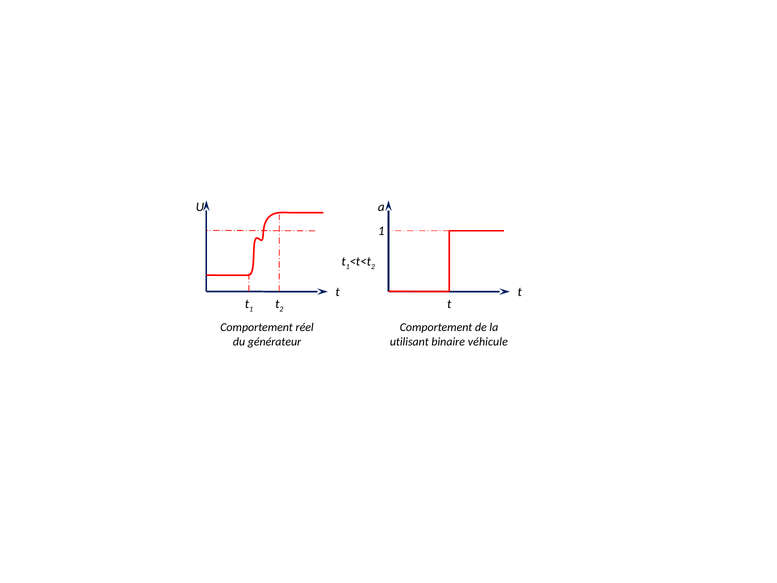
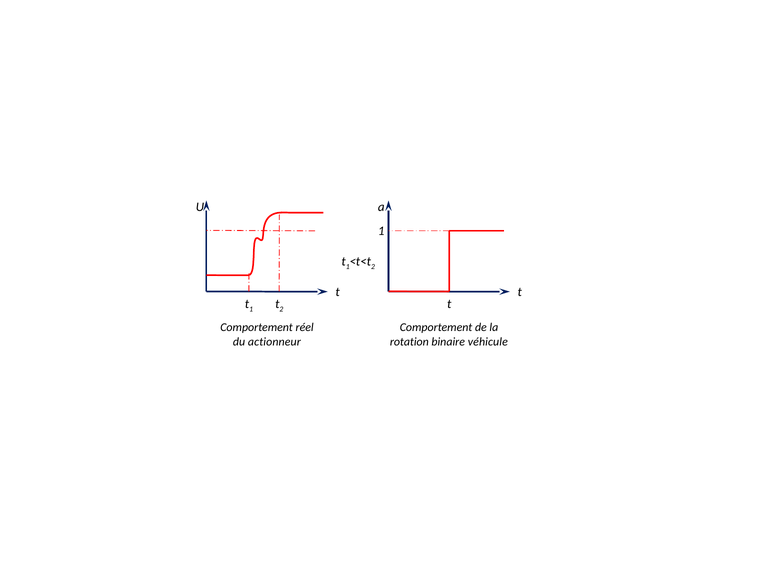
générateur: générateur -> actionneur
utilisant: utilisant -> rotation
